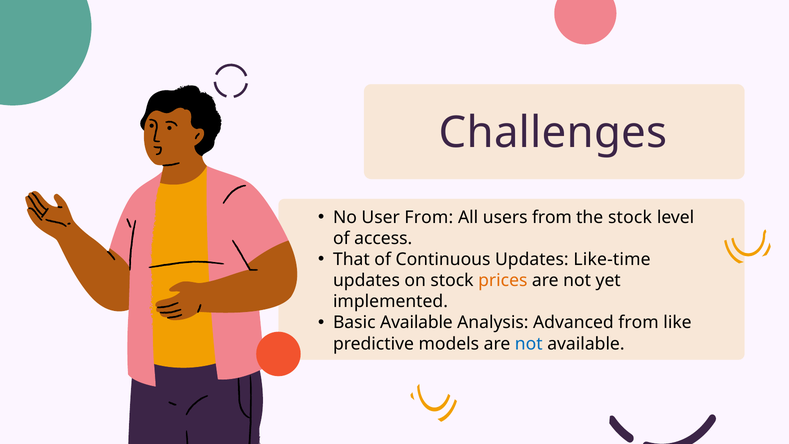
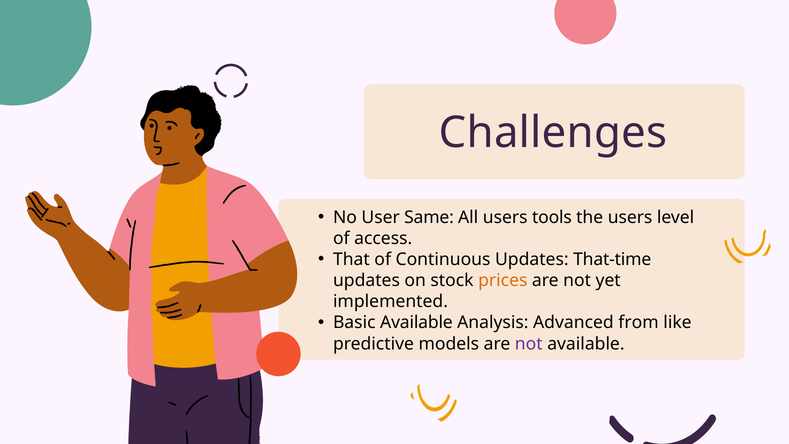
User From: From -> Same
users from: from -> tools
the stock: stock -> users
Like-time: Like-time -> That-time
not at (529, 344) colour: blue -> purple
